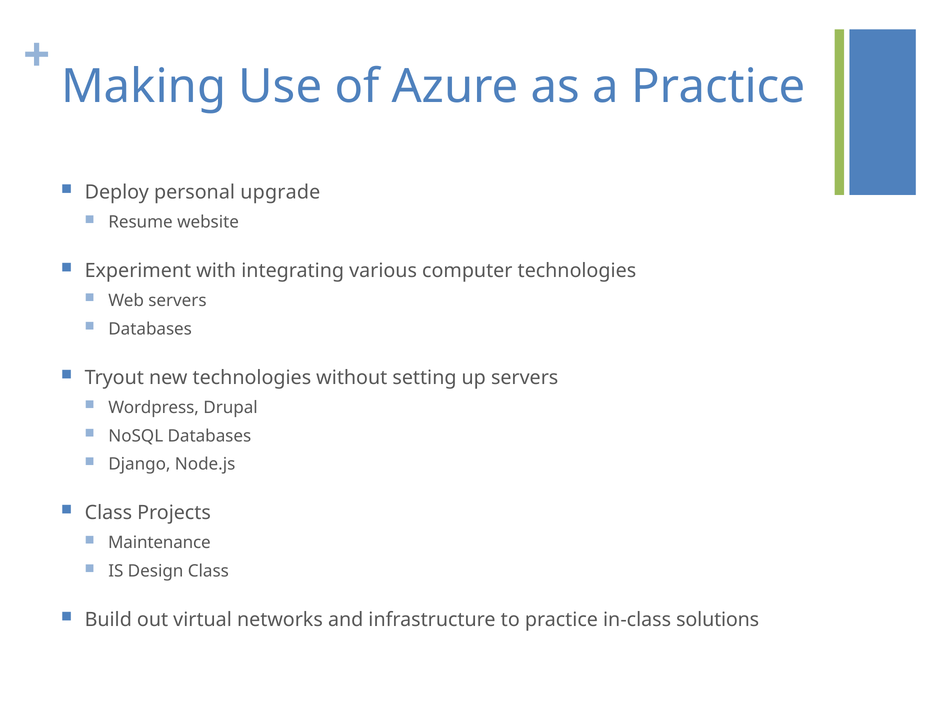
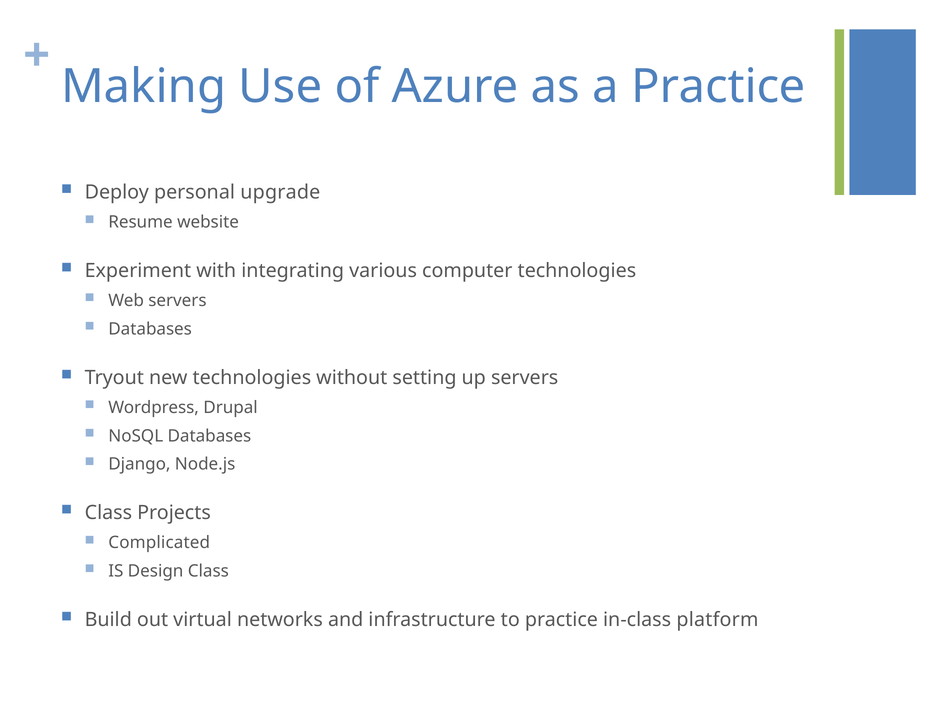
Maintenance: Maintenance -> Complicated
solutions: solutions -> platform
